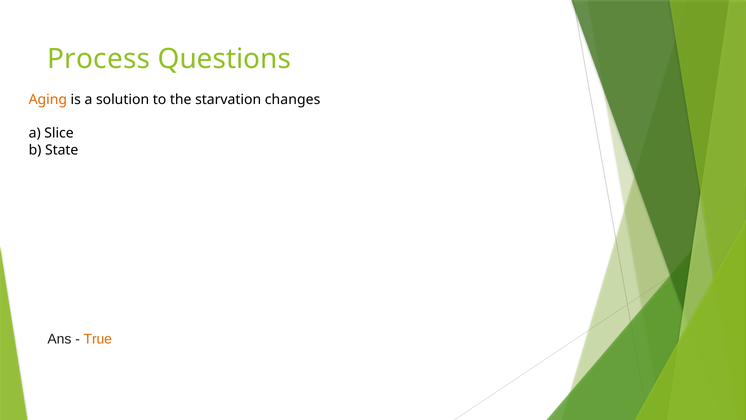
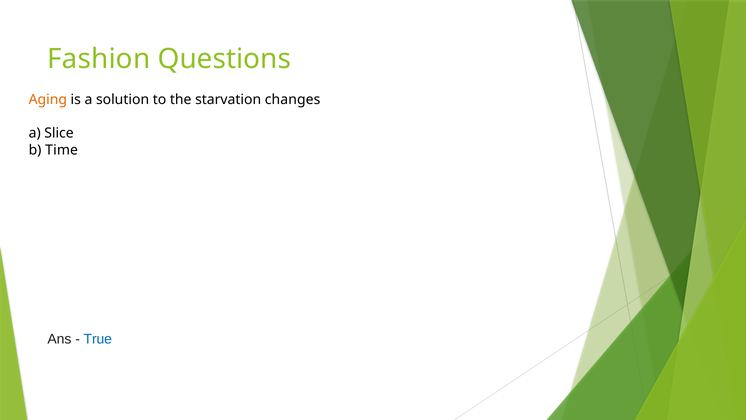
Process: Process -> Fashion
State: State -> Time
True colour: orange -> blue
